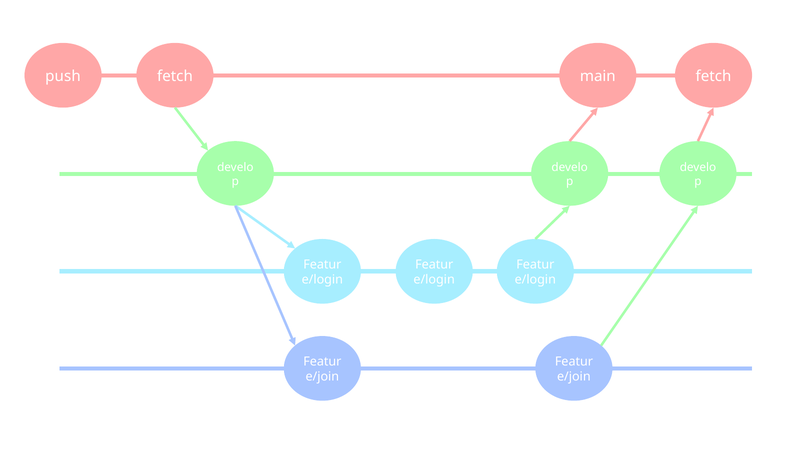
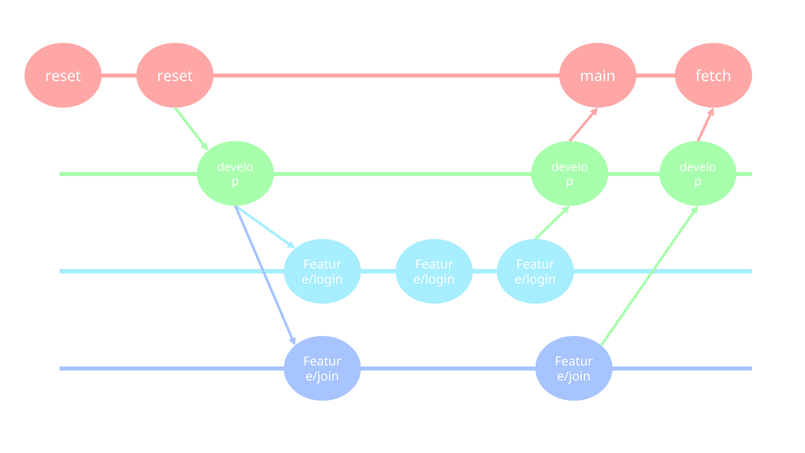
push at (63, 76): push -> reset
fetch at (175, 76): fetch -> reset
